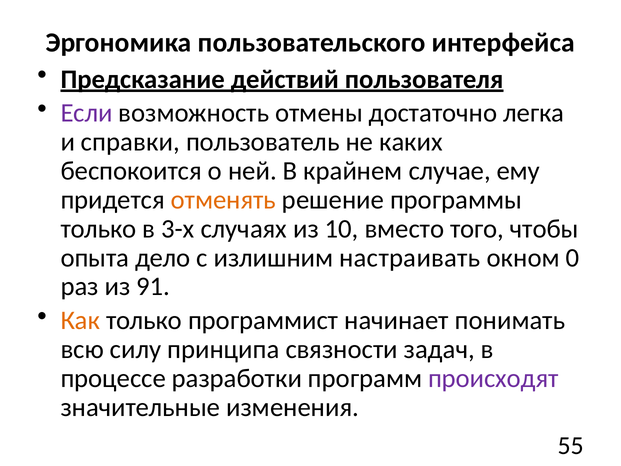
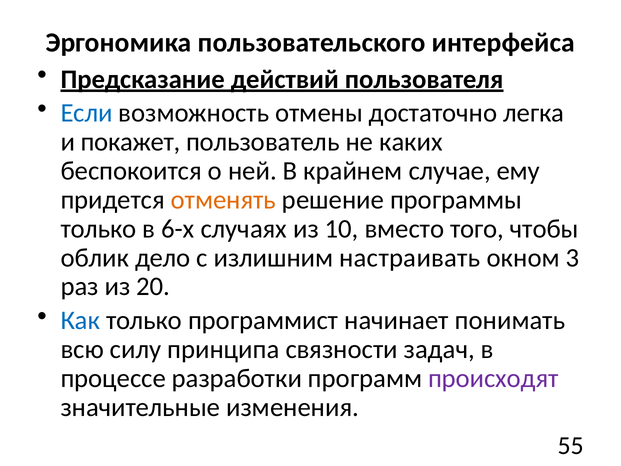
Если colour: purple -> blue
справки: справки -> покажет
3-х: 3-х -> 6-х
опыта: опыта -> облик
0: 0 -> 3
91: 91 -> 20
Как colour: orange -> blue
